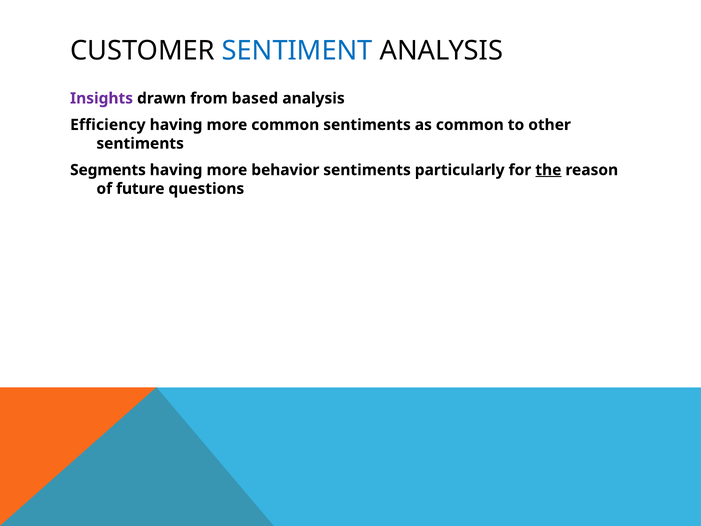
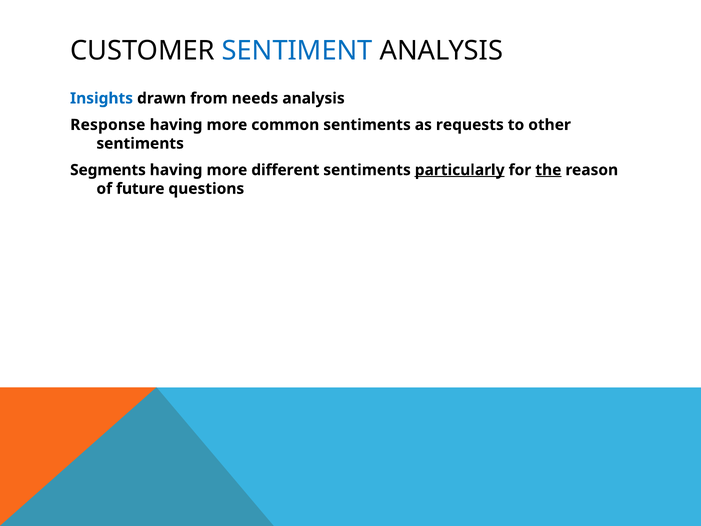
Insights colour: purple -> blue
based: based -> needs
Efficiency: Efficiency -> Response
as common: common -> requests
behavior: behavior -> different
particularly underline: none -> present
